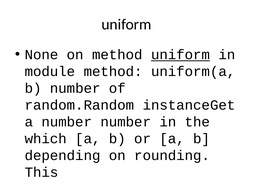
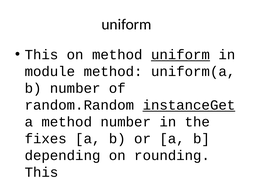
None at (42, 55): None -> This
instanceGet underline: none -> present
a number: number -> method
which: which -> fixes
